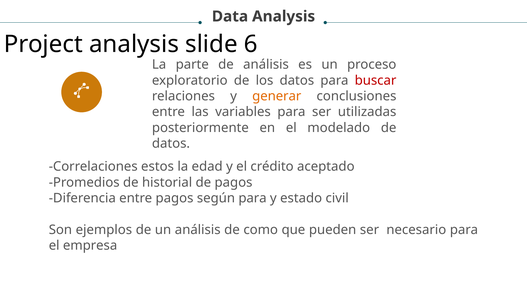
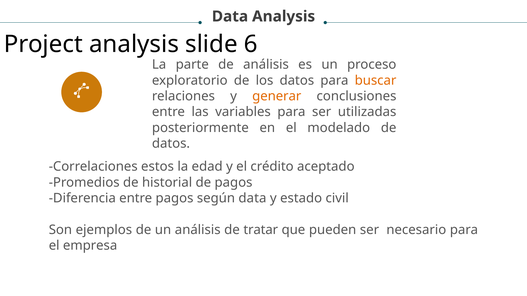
buscar colour: red -> orange
según para: para -> data
como: como -> tratar
